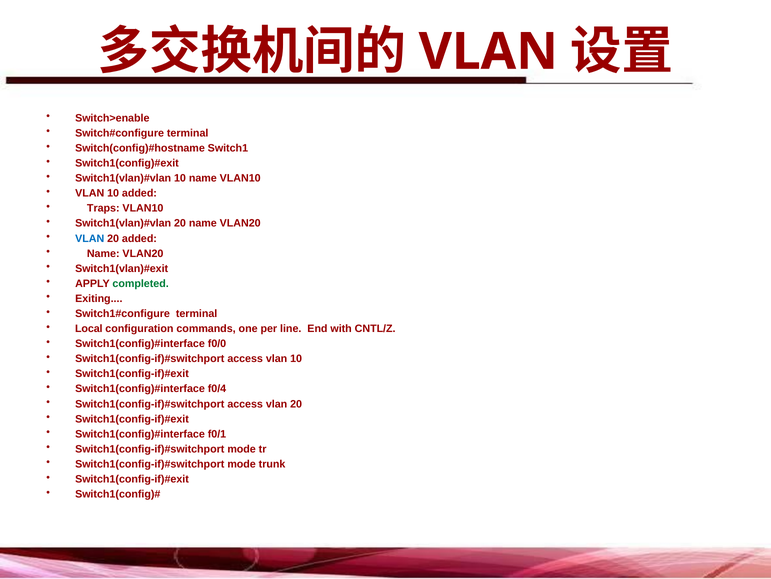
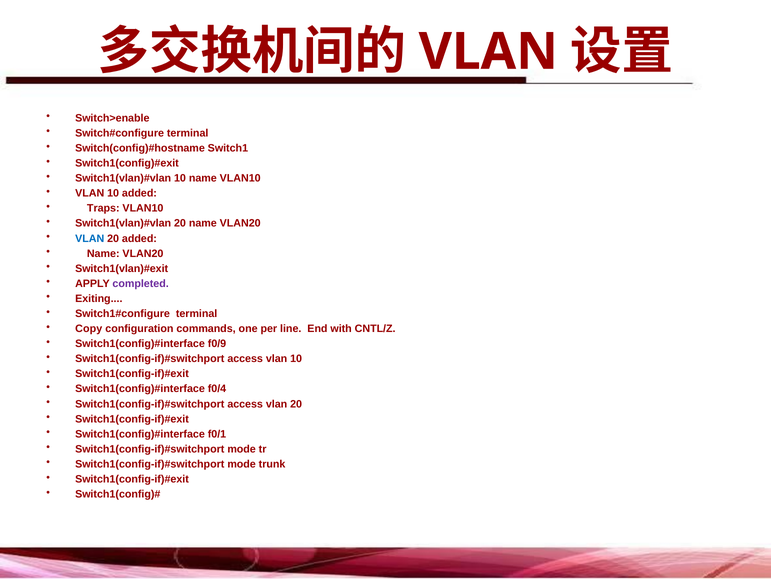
completed colour: green -> purple
Local: Local -> Copy
f0/0: f0/0 -> f0/9
